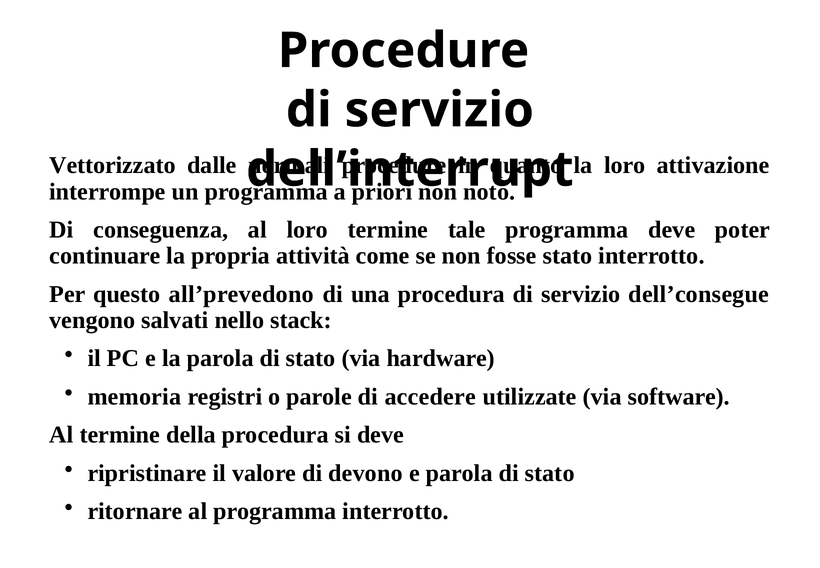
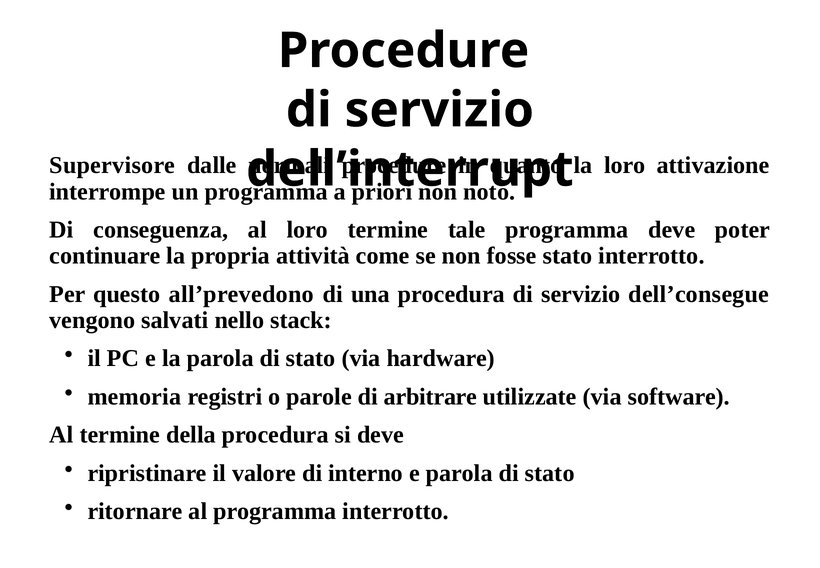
Vettorizzato: Vettorizzato -> Supervisore
accedere: accedere -> arbitrare
devono: devono -> interno
